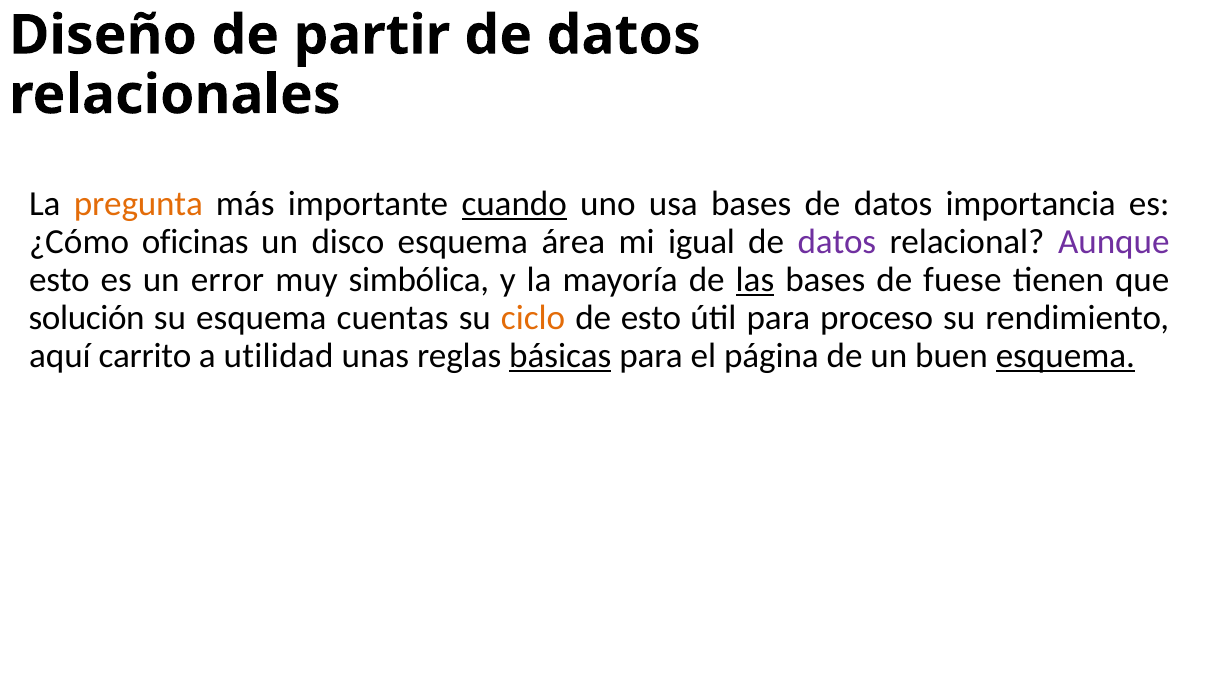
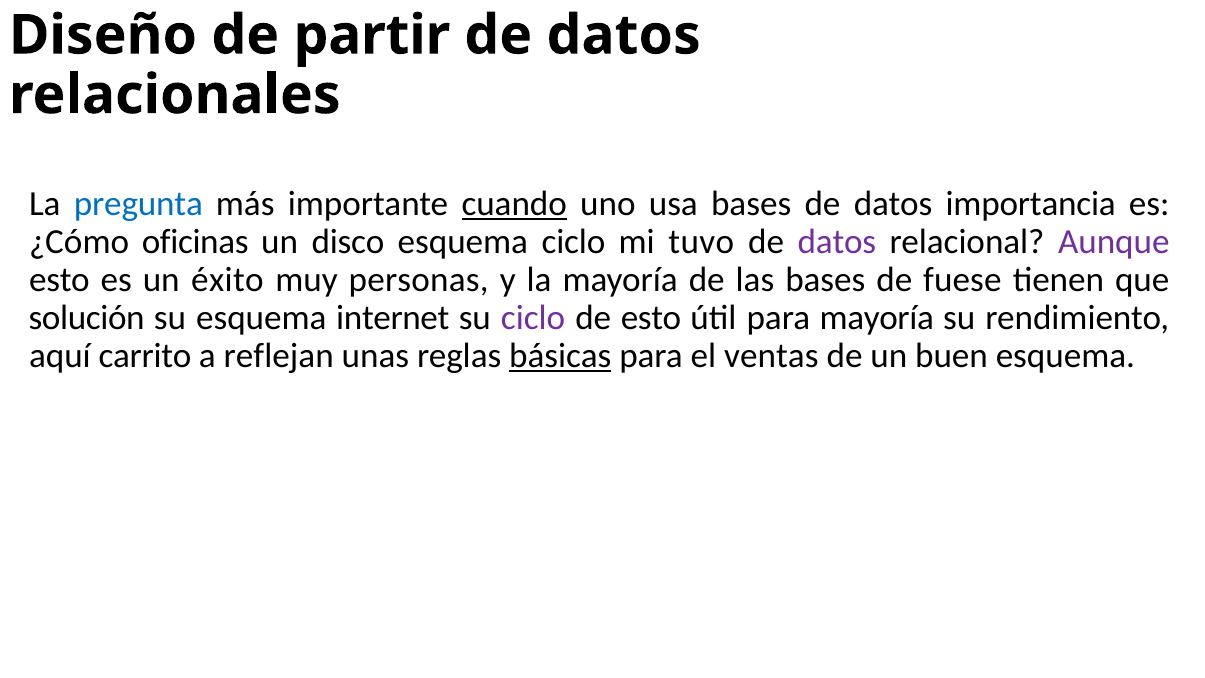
pregunta colour: orange -> blue
esquema área: área -> ciclo
igual: igual -> tuvo
error: error -> éxito
simbólica: simbólica -> personas
las underline: present -> none
cuentas: cuentas -> internet
ciclo at (533, 318) colour: orange -> purple
para proceso: proceso -> mayoría
utilidad: utilidad -> reflejan
página: página -> ventas
esquema at (1065, 356) underline: present -> none
